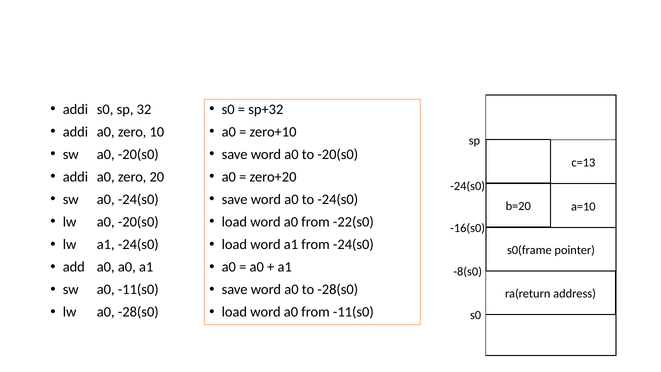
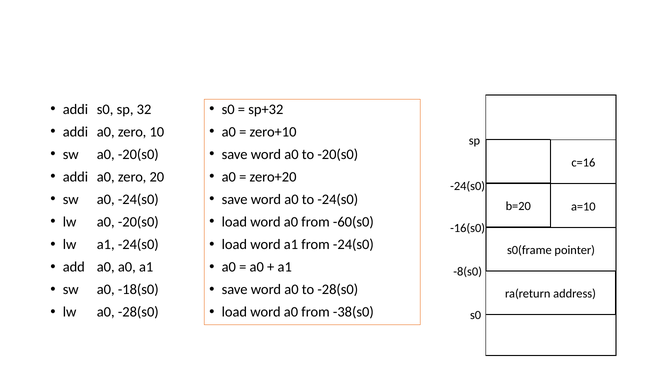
c=13: c=13 -> c=16
-22(s0: -22(s0 -> -60(s0
a0 -11(s0: -11(s0 -> -18(s0
from -11(s0: -11(s0 -> -38(s0
